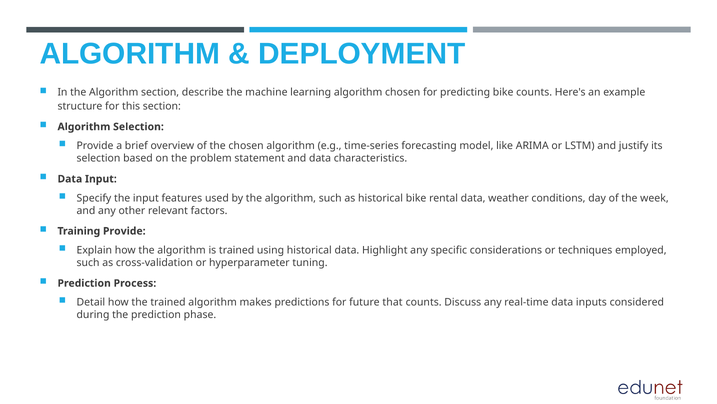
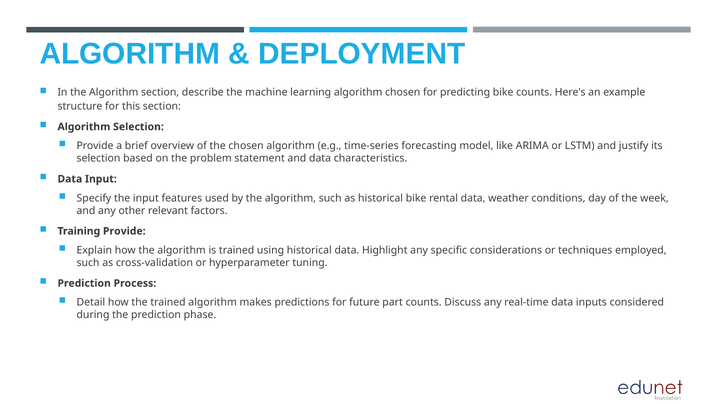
that: that -> part
